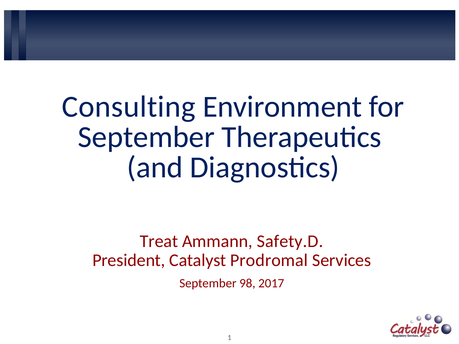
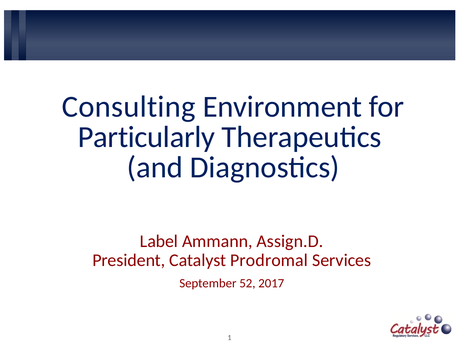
September at (146, 137): September -> Particularly
Treat: Treat -> Label
Safety.D: Safety.D -> Assign.D
98: 98 -> 52
